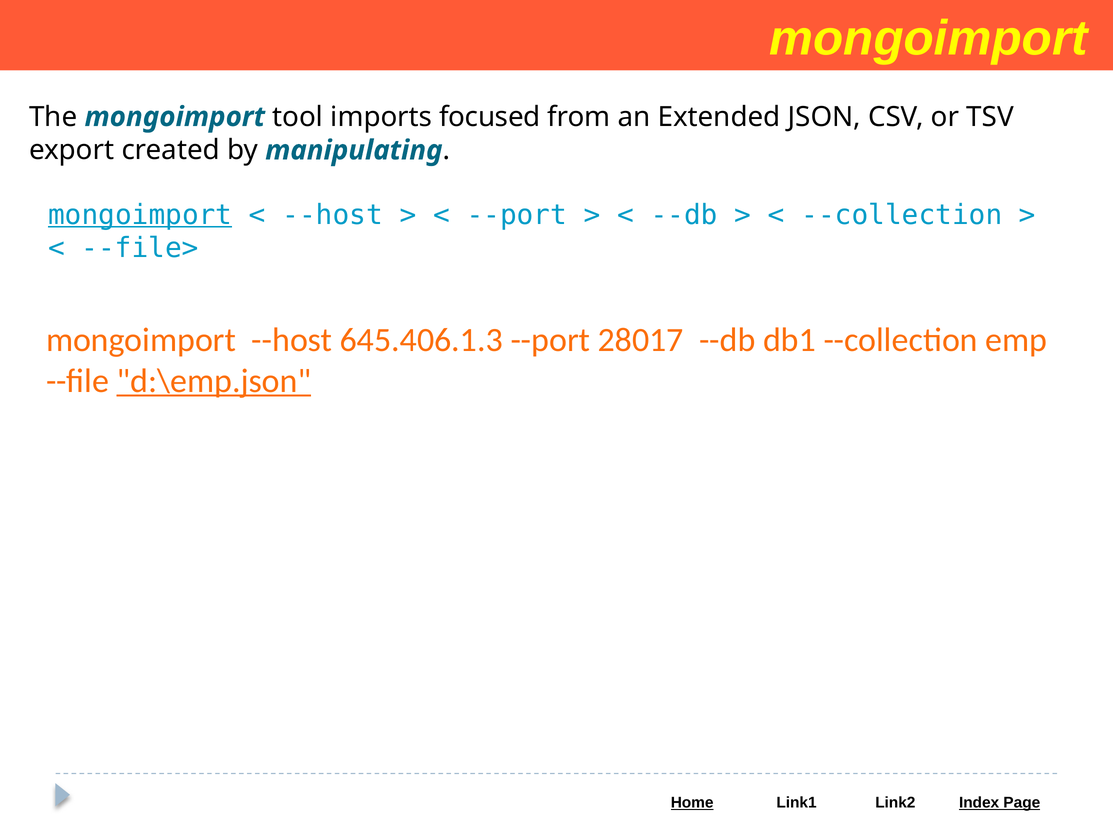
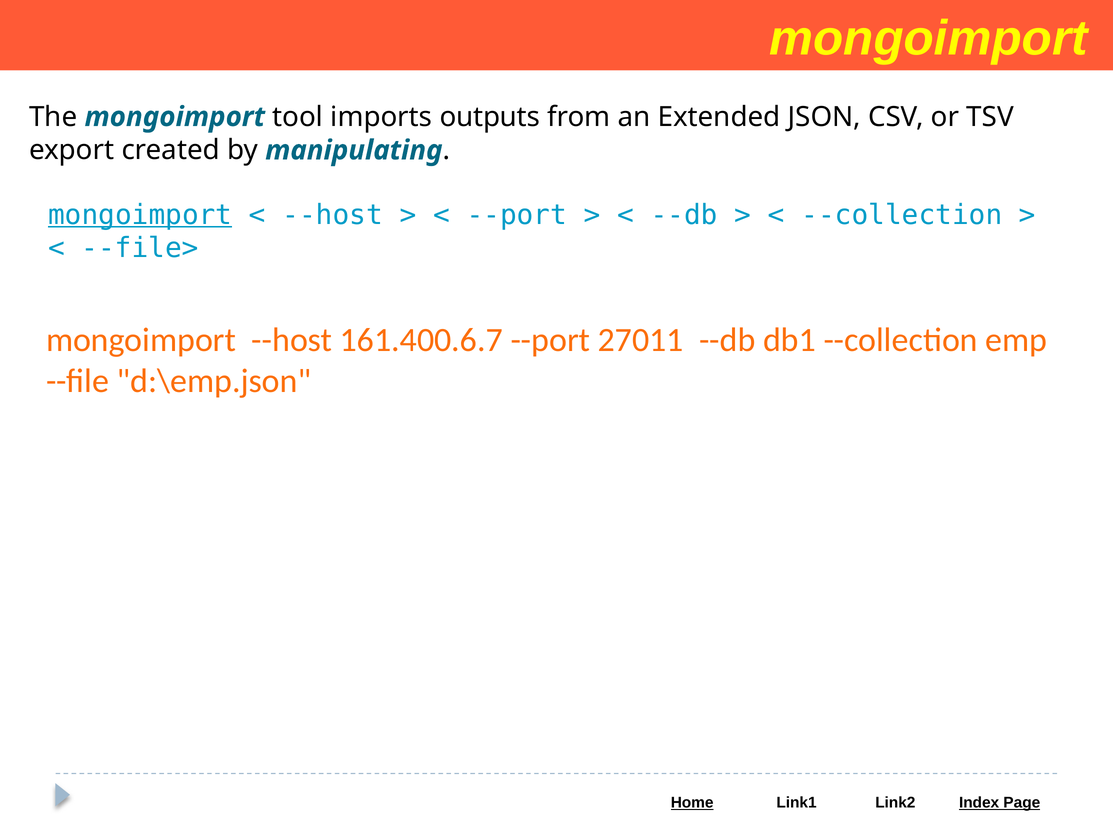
focused: focused -> outputs
645.406.1.3: 645.406.1.3 -> 161.400.6.7
28017: 28017 -> 27011
d:\emp.json underline: present -> none
